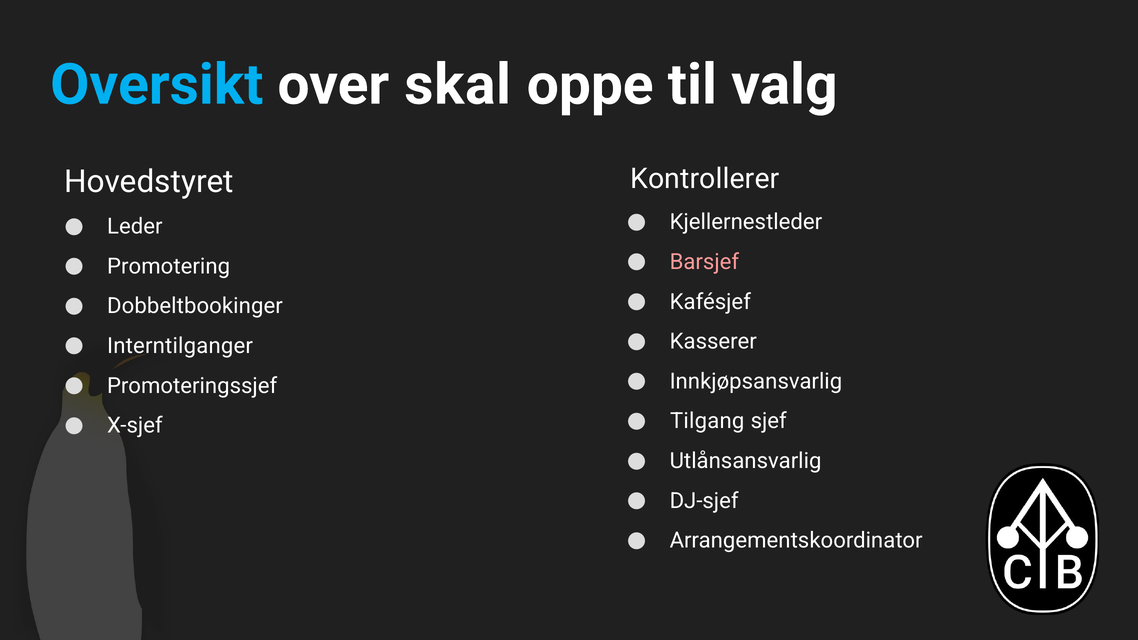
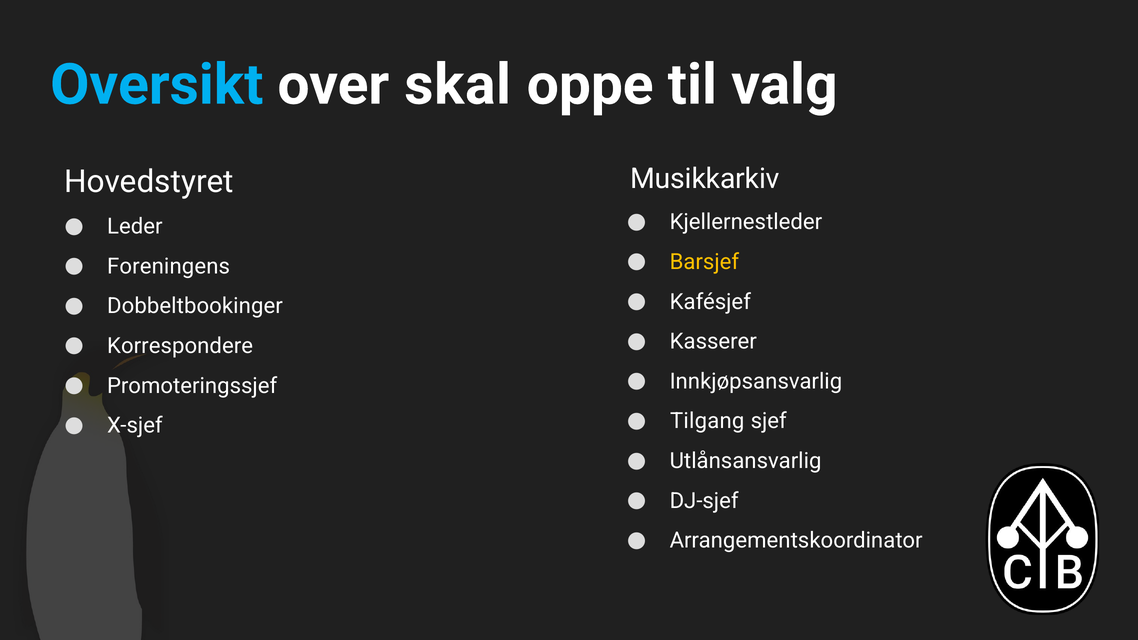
Kontrollerer: Kontrollerer -> Musikkarkiv
Barsjef colour: pink -> yellow
Promotering: Promotering -> Foreningens
Interntilganger: Interntilganger -> Korrespondere
